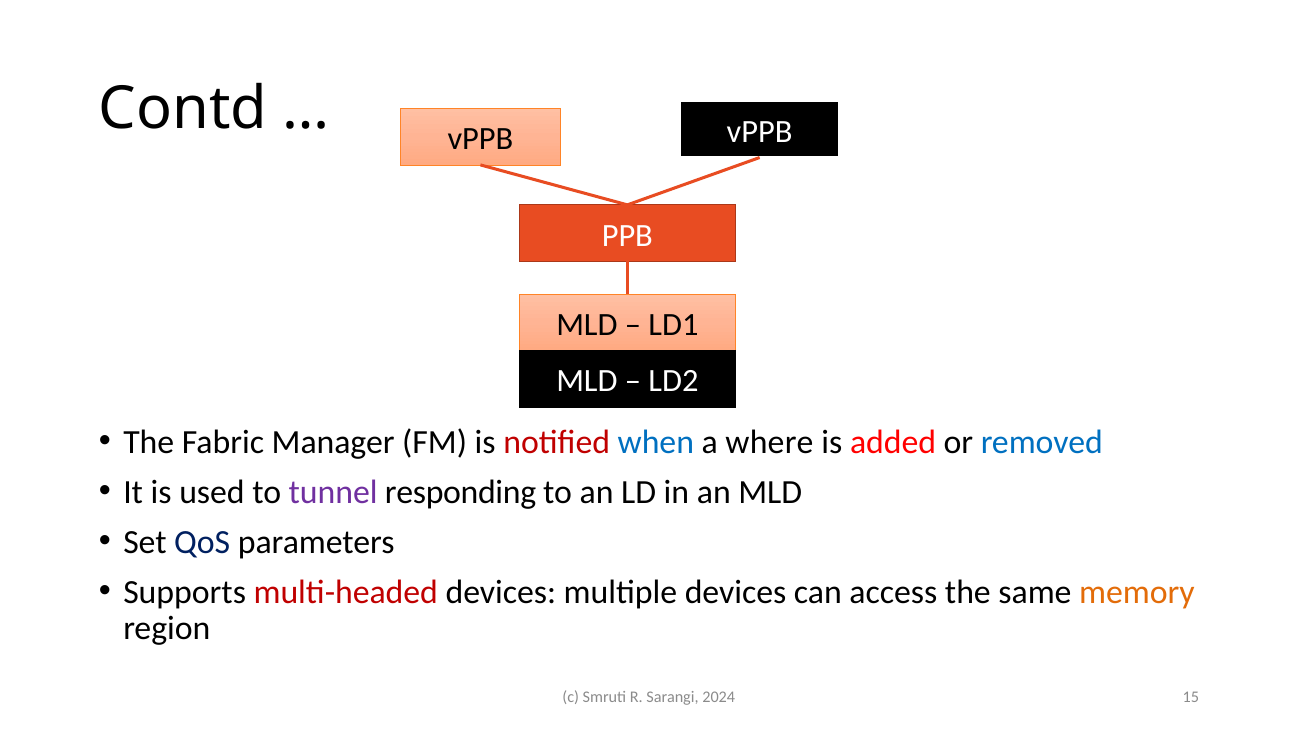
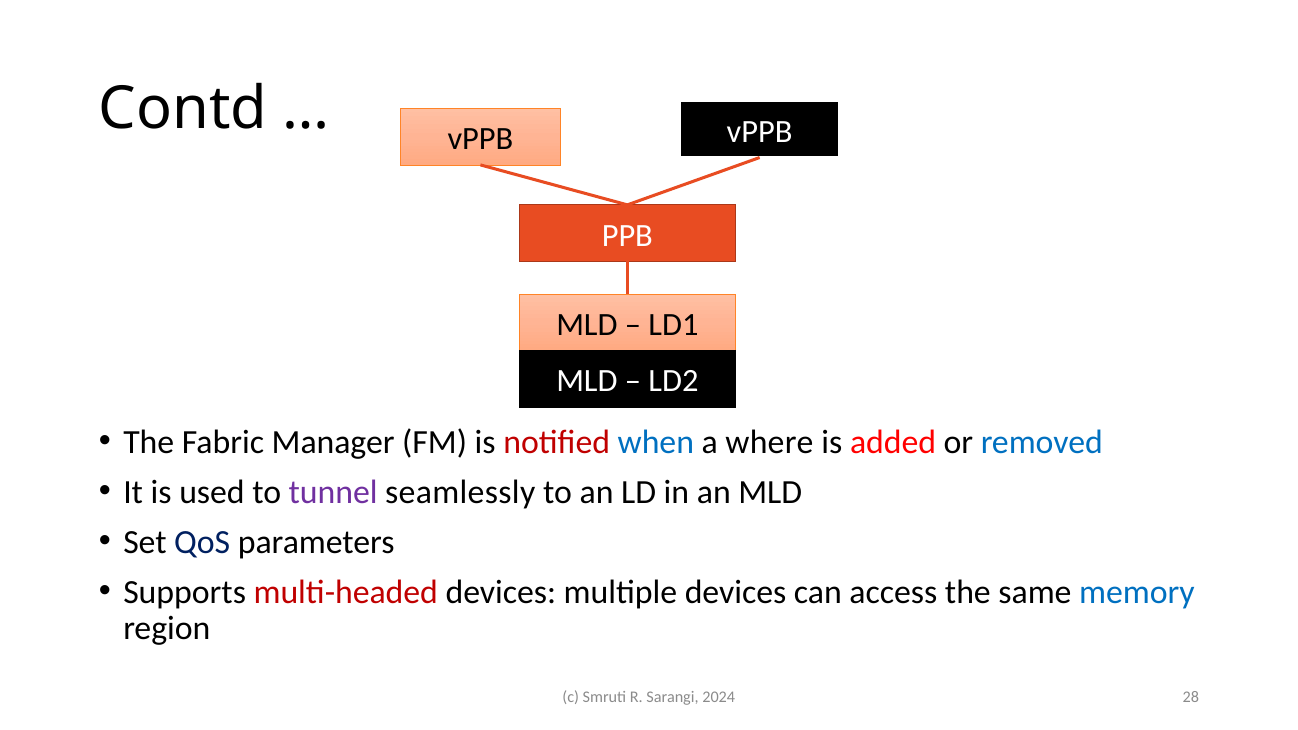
responding: responding -> seamlessly
memory colour: orange -> blue
15: 15 -> 28
